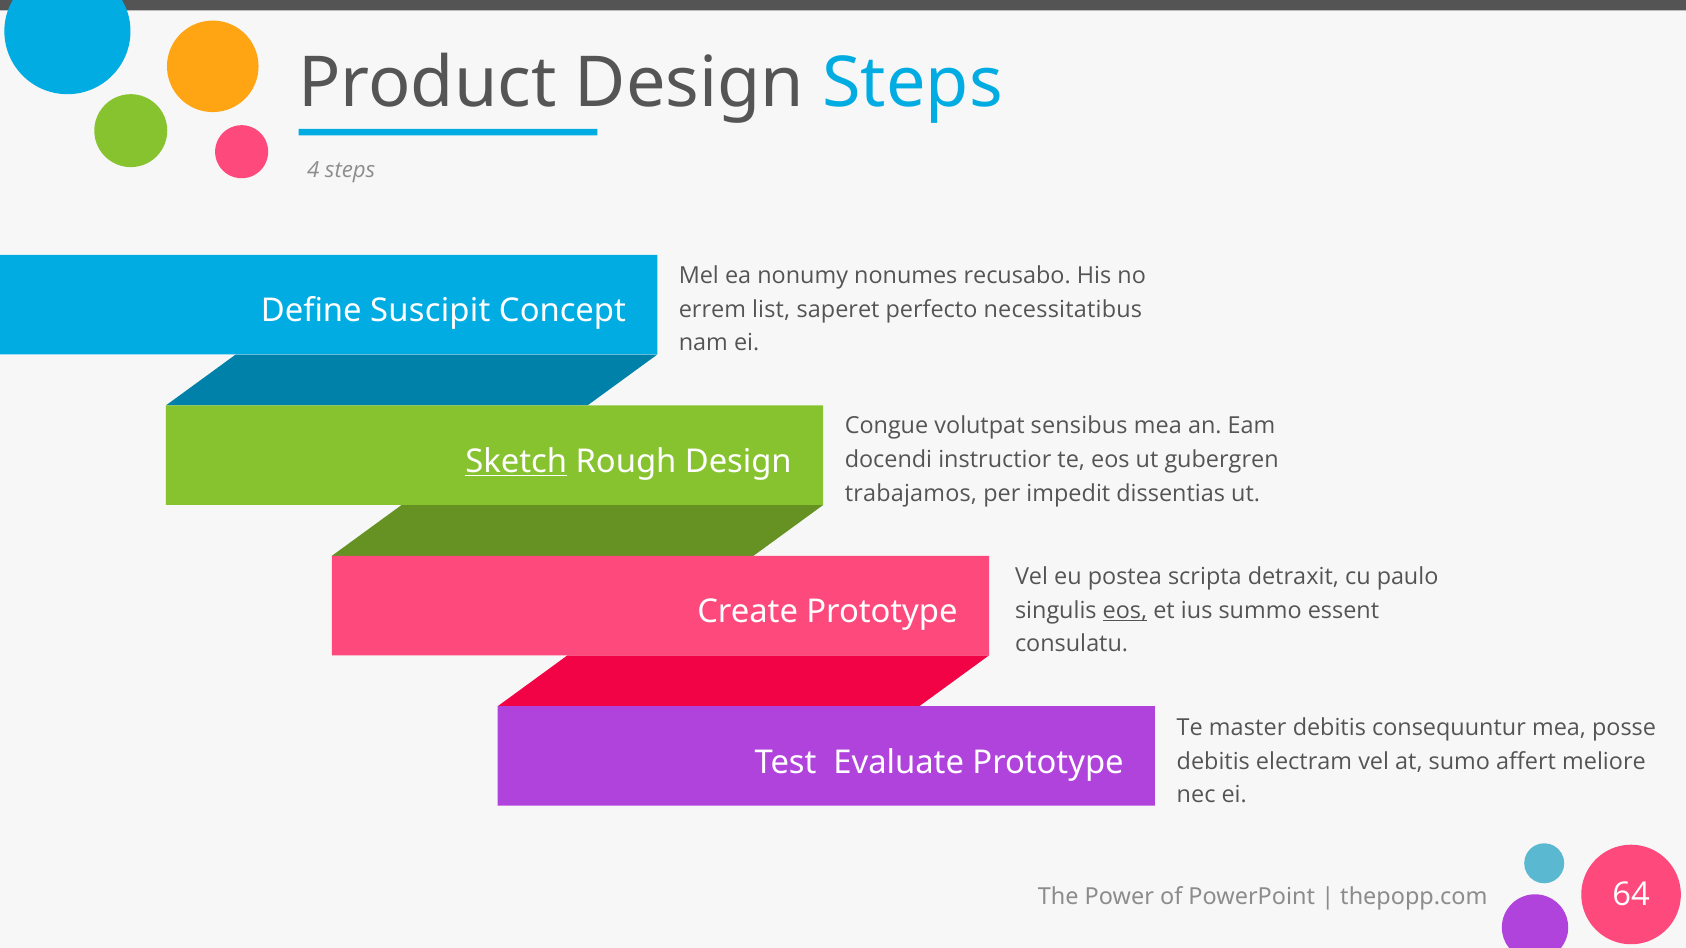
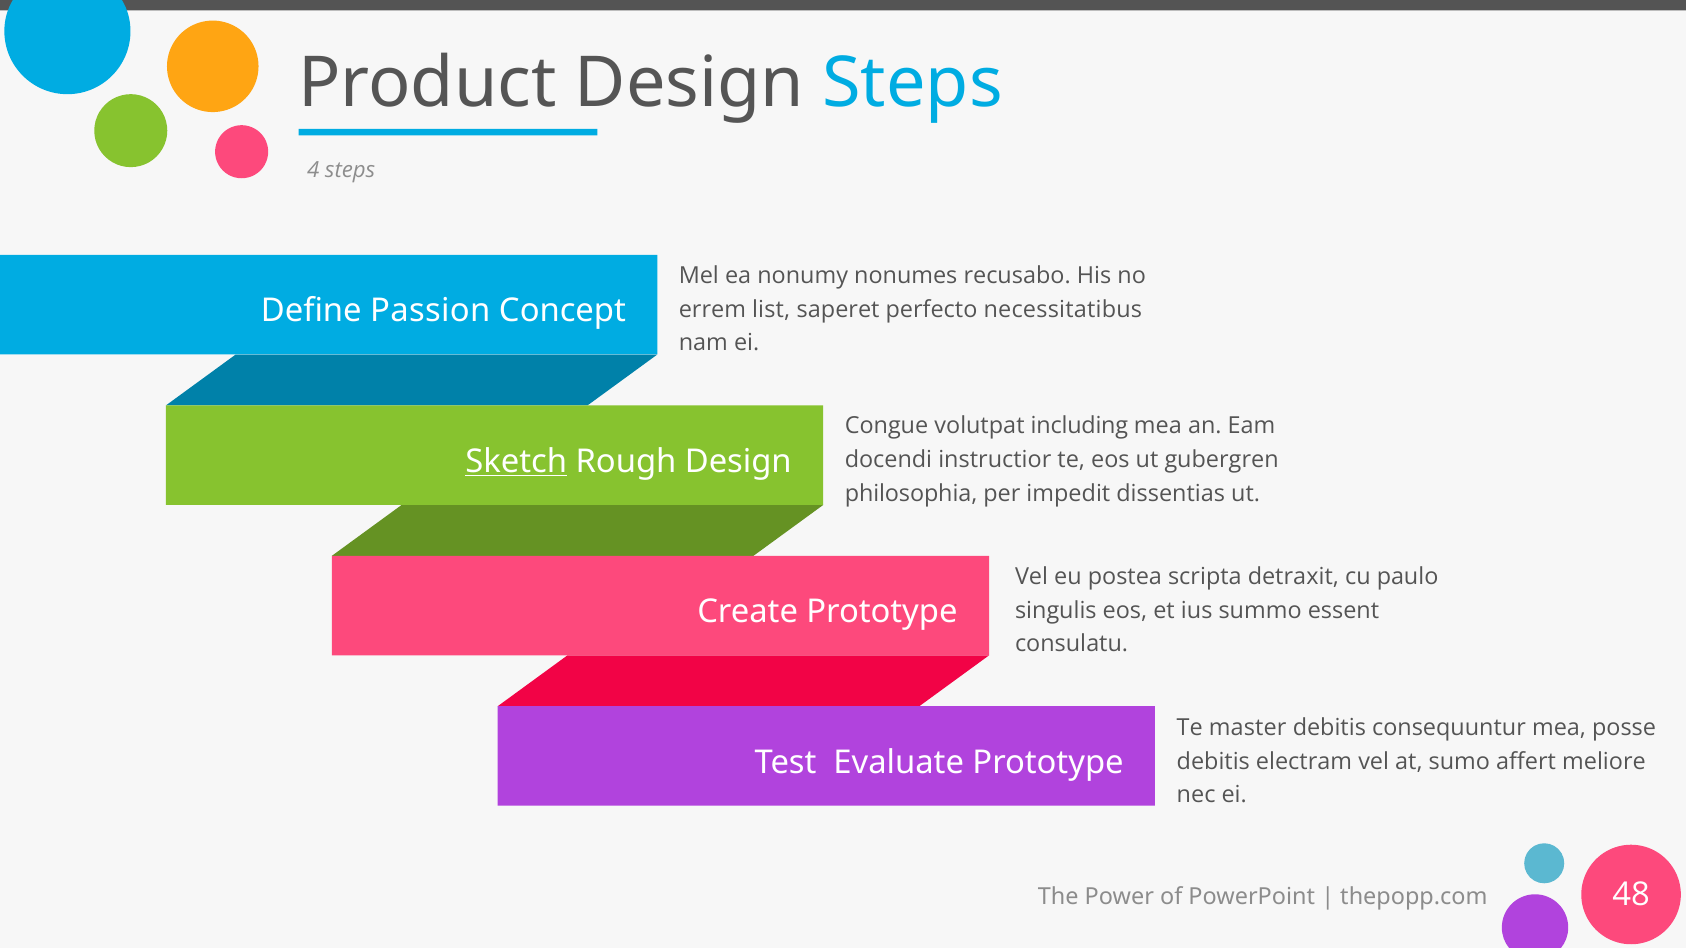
Suscipit: Suscipit -> Passion
sensibus: sensibus -> including
trabajamos: trabajamos -> philosophia
eos at (1125, 611) underline: present -> none
64: 64 -> 48
